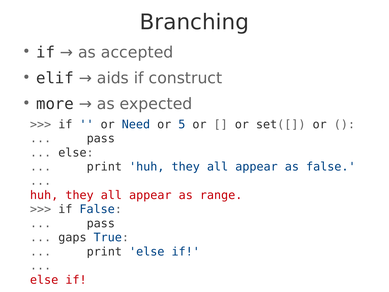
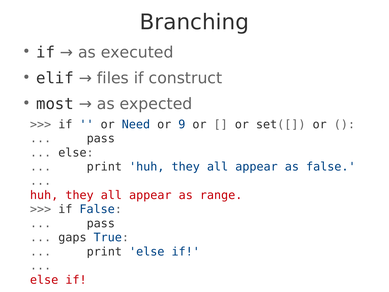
accepted: accepted -> executed
aids: aids -> files
more: more -> most
5: 5 -> 9
